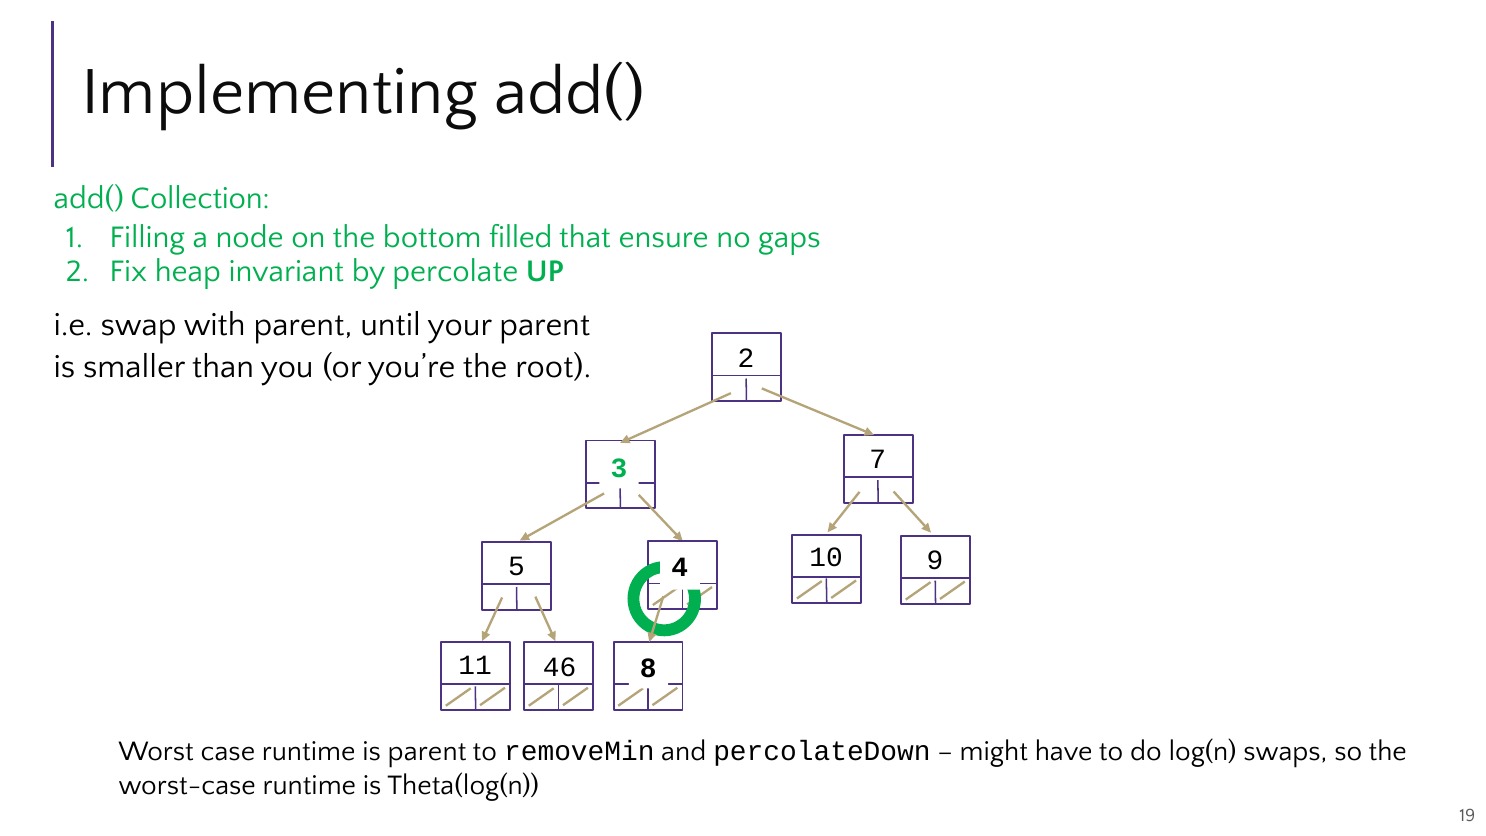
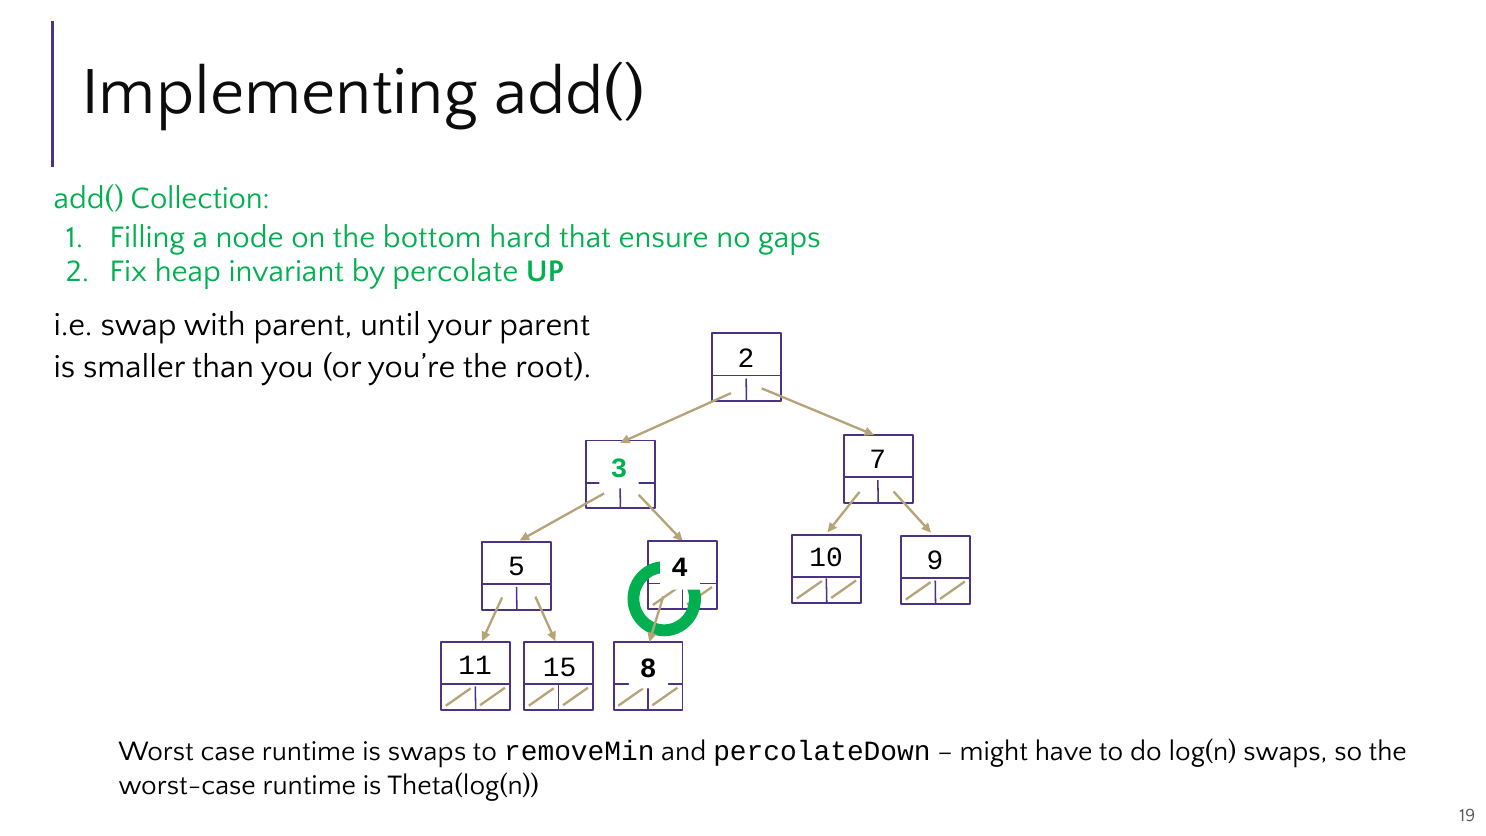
filled: filled -> hard
46: 46 -> 15
is parent: parent -> swaps
